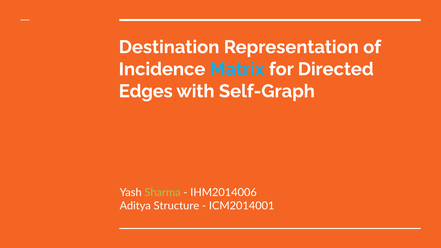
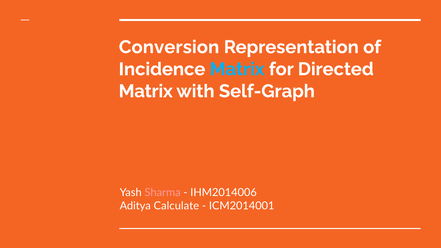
Destination: Destination -> Conversion
Edges at (146, 91): Edges -> Matrix
Sharma colour: light green -> pink
Structure: Structure -> Calculate
